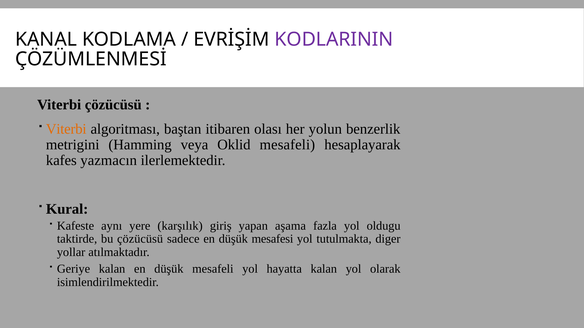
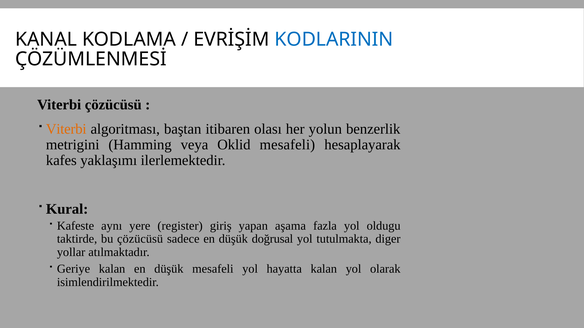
KODLARININ colour: purple -> blue
yazmacın: yazmacın -> yaklaşımı
karşılık: karşılık -> register
mesafesi: mesafesi -> doğrusal
